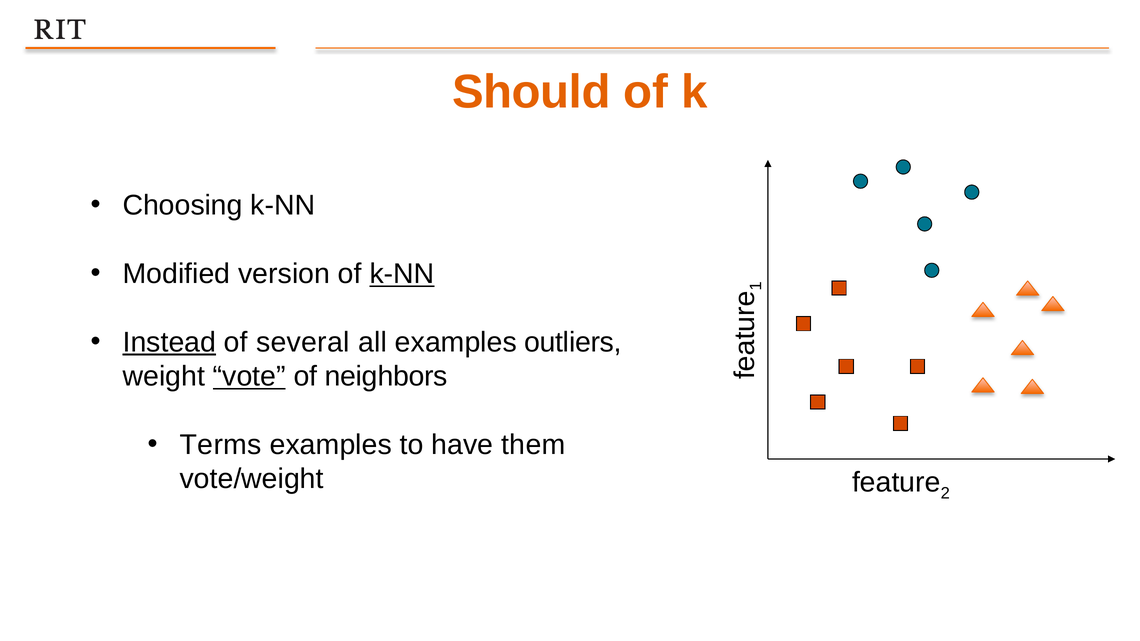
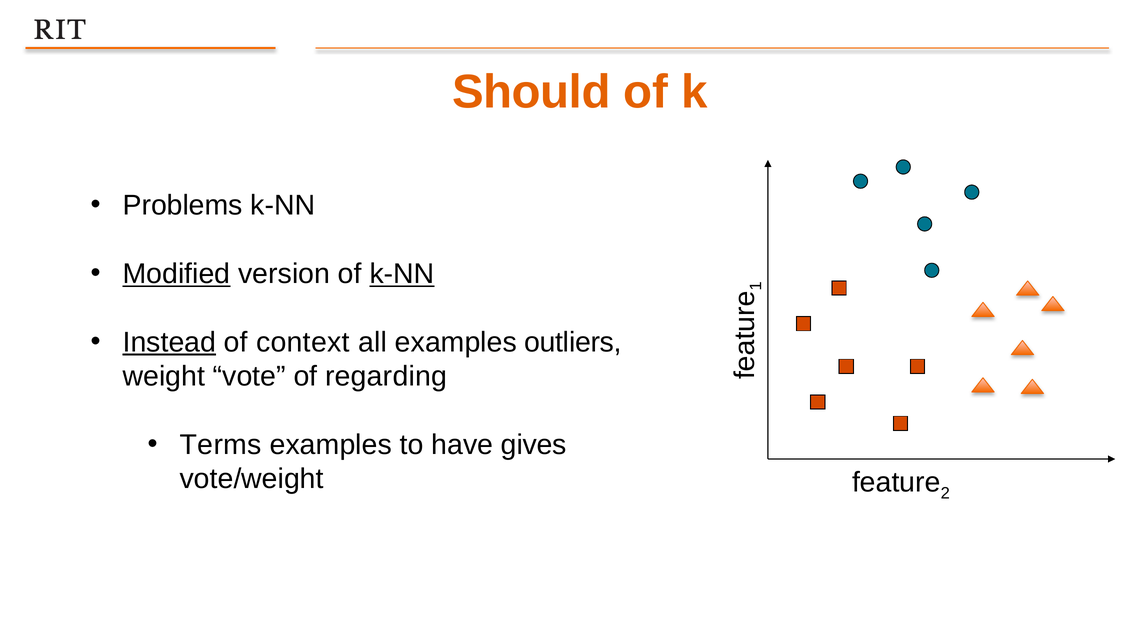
Choosing: Choosing -> Problems
Modified underline: none -> present
several: several -> context
vote underline: present -> none
neighbors: neighbors -> regarding
them: them -> gives
